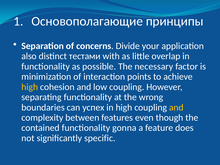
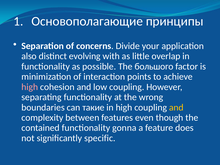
тестами: тестами -> evolving
necessary: necessary -> большого
high at (30, 87) colour: yellow -> pink
успех: успех -> такие
